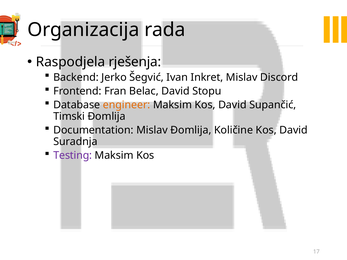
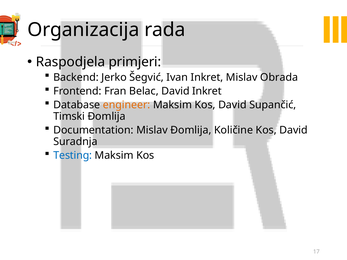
rješenja: rješenja -> primjeri
Discord: Discord -> Obrada
David Stopu: Stopu -> Inkret
Testing colour: purple -> blue
